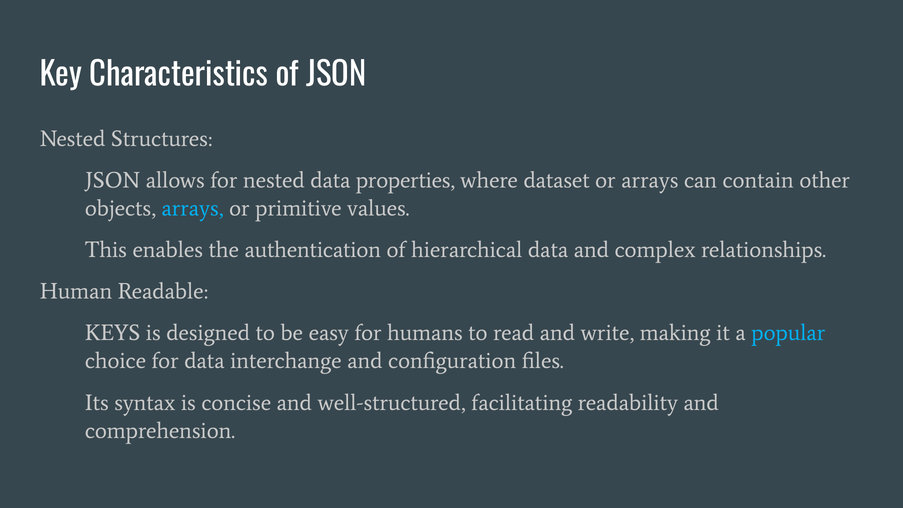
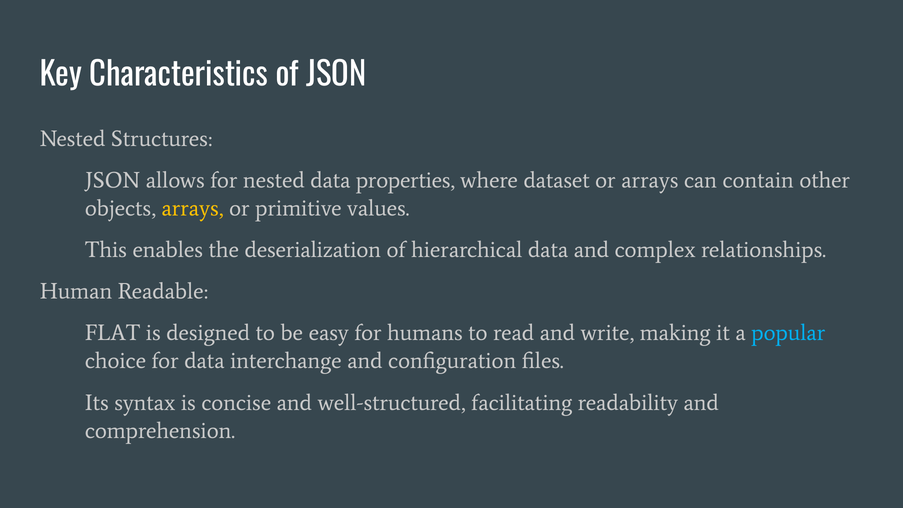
arrays at (193, 208) colour: light blue -> yellow
authentication: authentication -> deserialization
KEYS: KEYS -> FLAT
